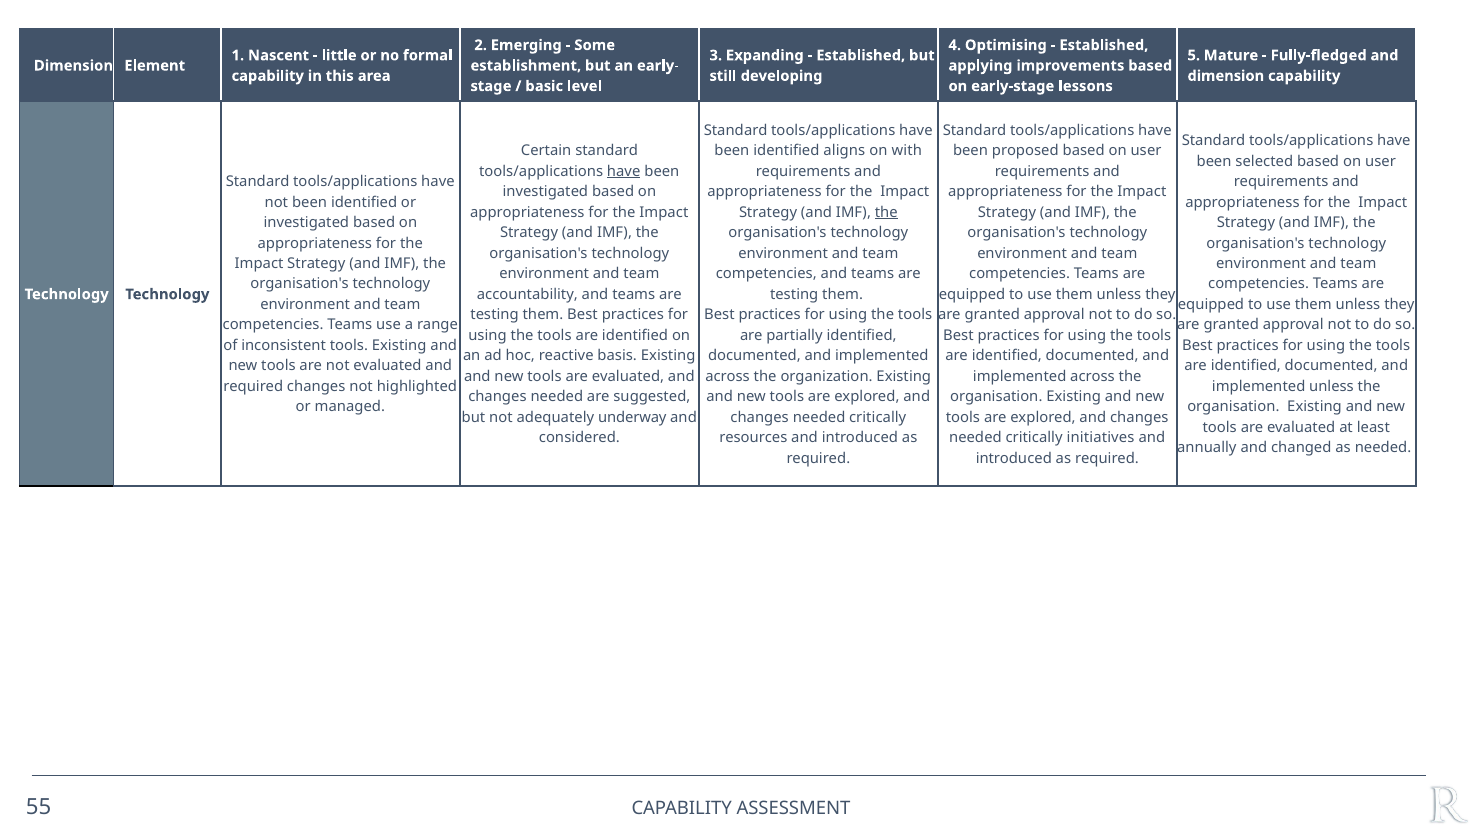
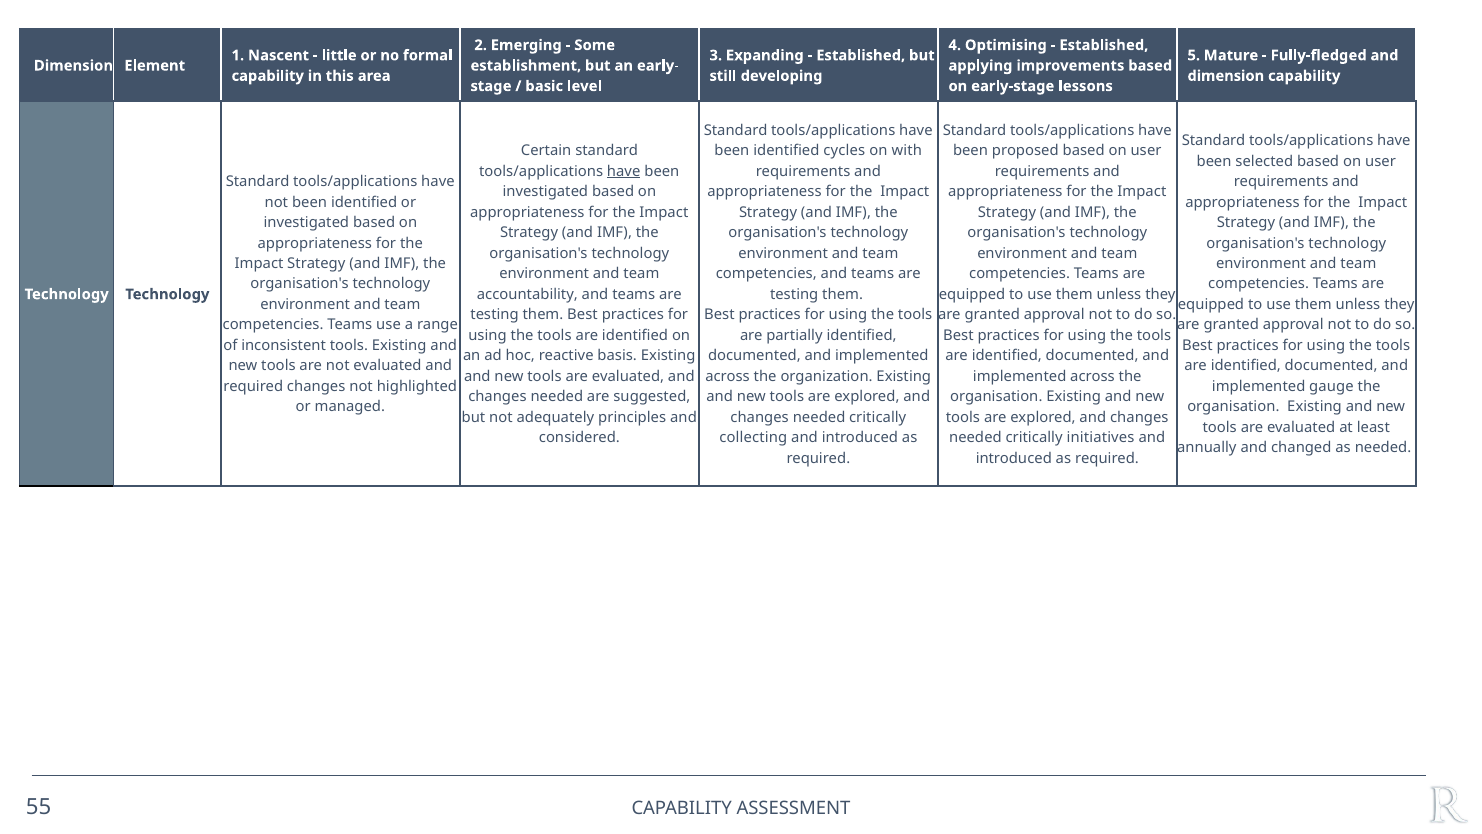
aligns: aligns -> cycles
the at (886, 212) underline: present -> none
implemented unless: unless -> gauge
underway: underway -> principles
resources: resources -> collecting
